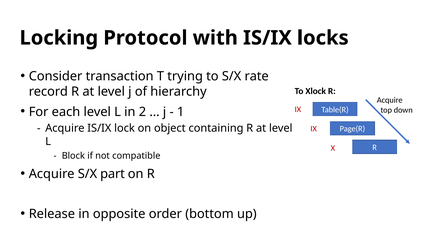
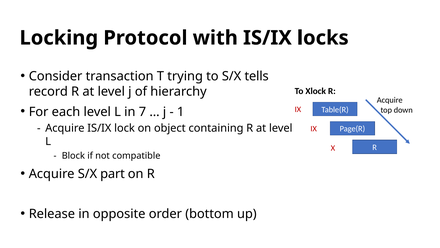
rate: rate -> tells
2: 2 -> 7
